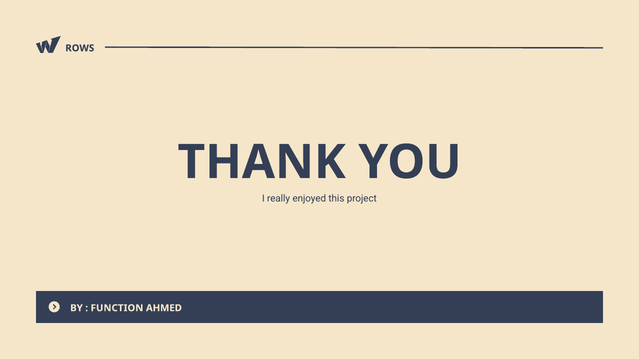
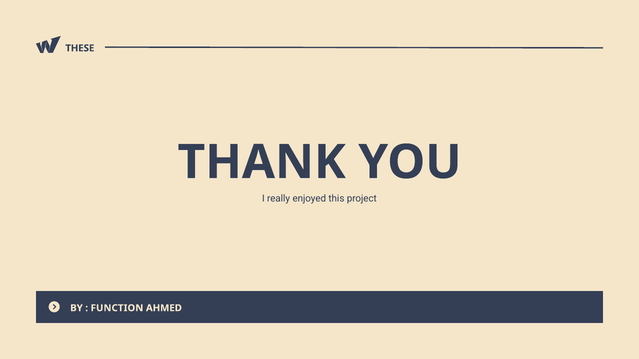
ROWS: ROWS -> THESE
